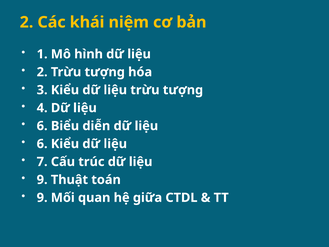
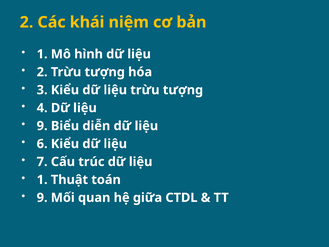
6 at (42, 126): 6 -> 9
9 at (42, 180): 9 -> 1
